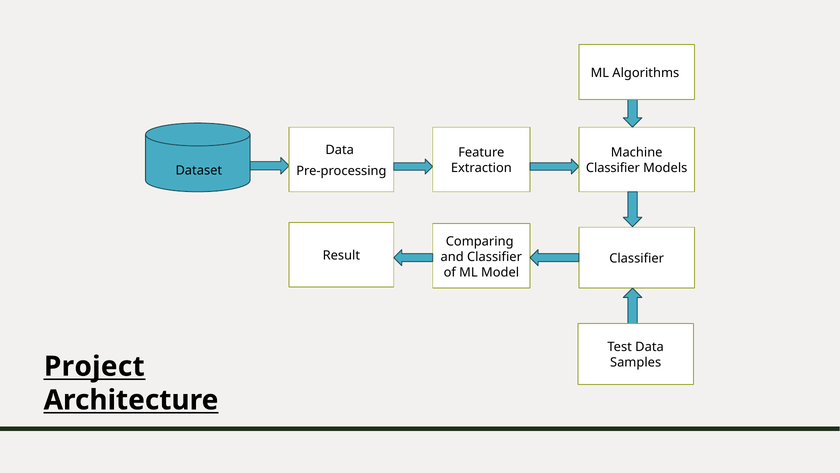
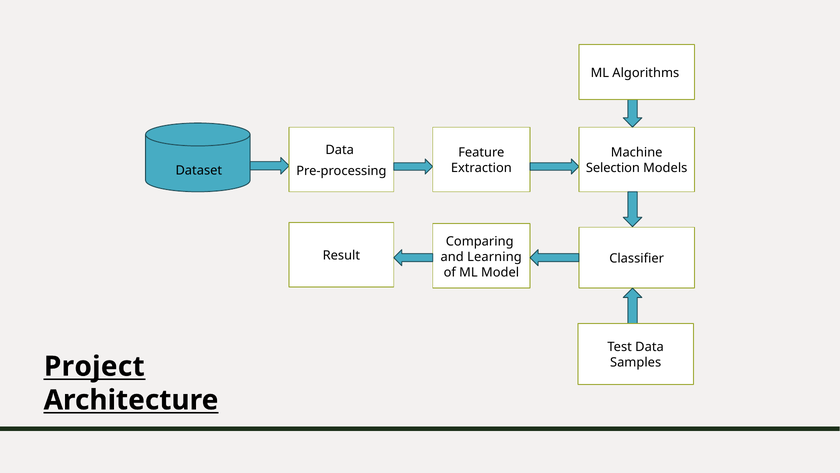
Classifier at (613, 168): Classifier -> Selection
and Classifier: Classifier -> Learning
